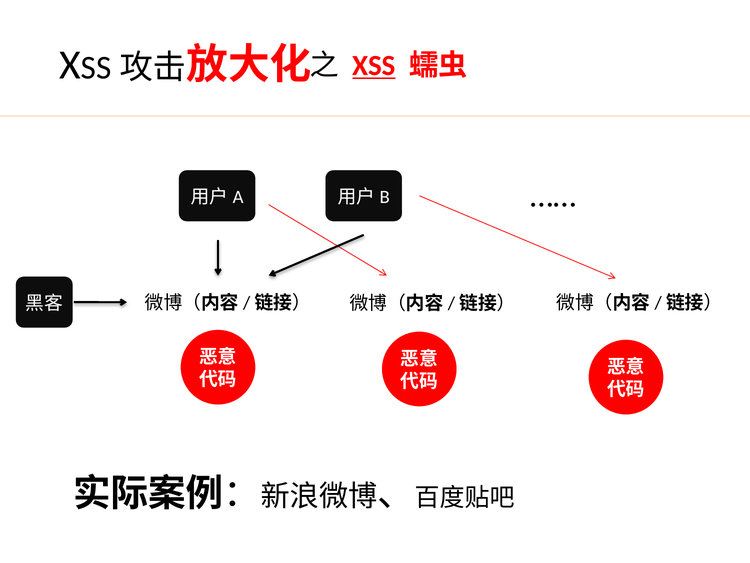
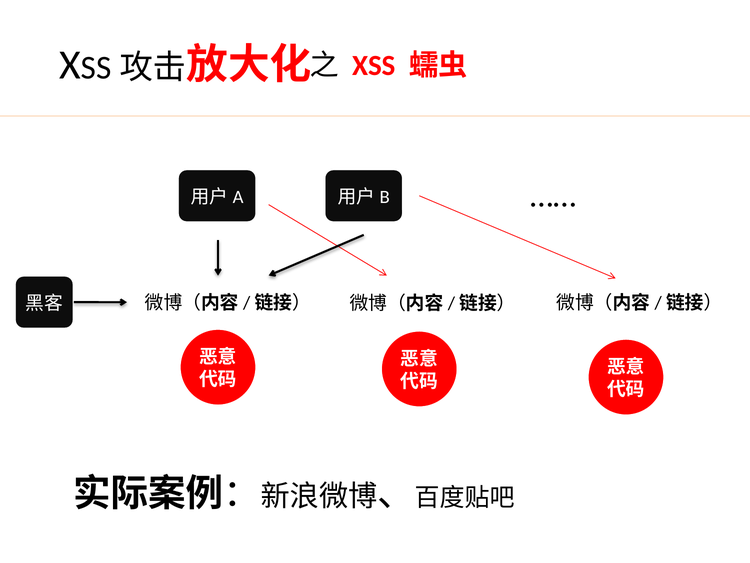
XSS underline: present -> none
